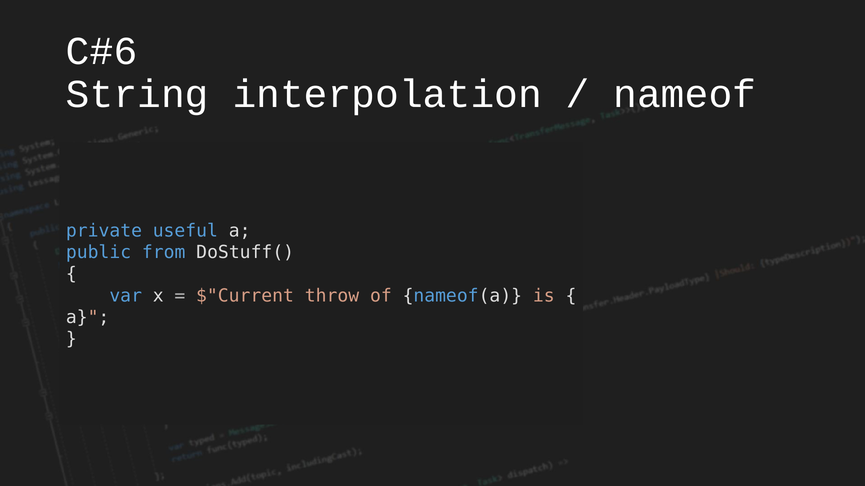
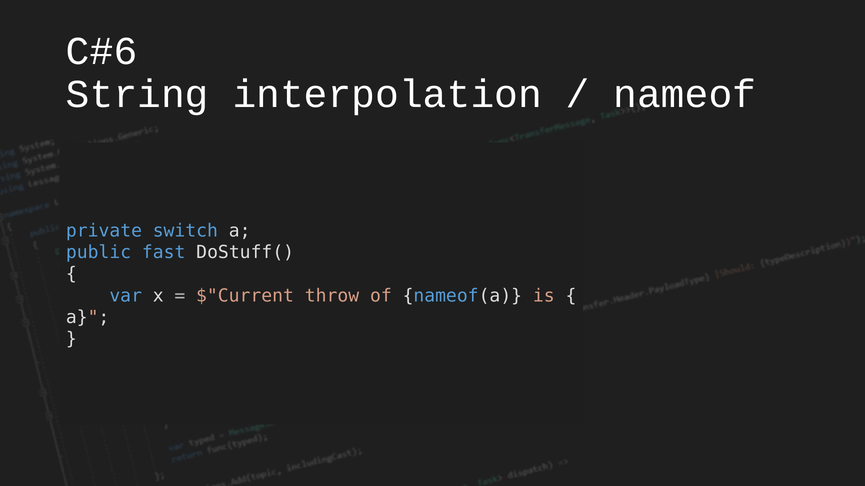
useful: useful -> switch
from: from -> fast
